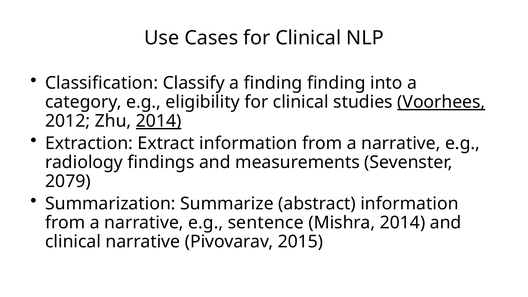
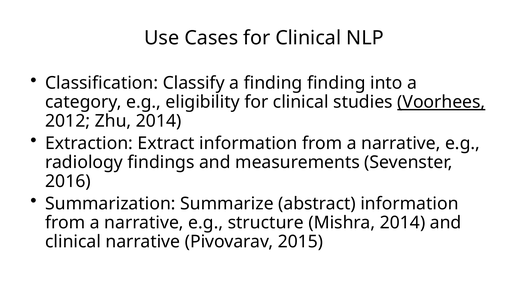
2014 at (159, 121) underline: present -> none
2079: 2079 -> 2016
sentence: sentence -> structure
